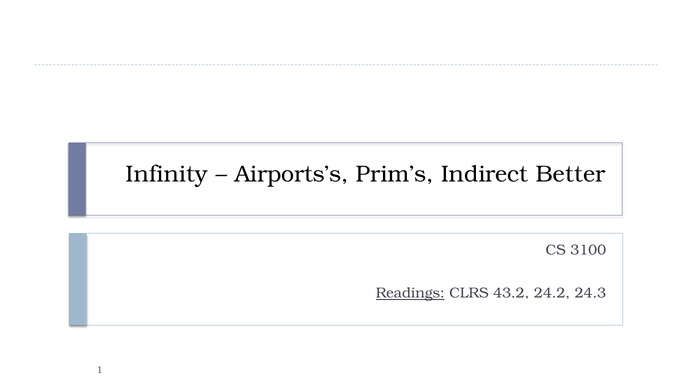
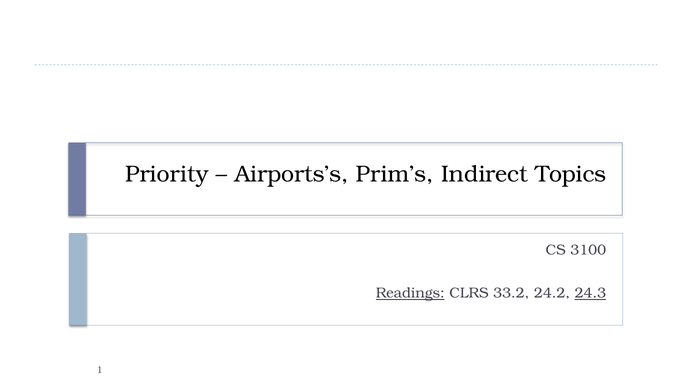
Infinity: Infinity -> Priority
Better: Better -> Topics
43.2: 43.2 -> 33.2
24.3 underline: none -> present
